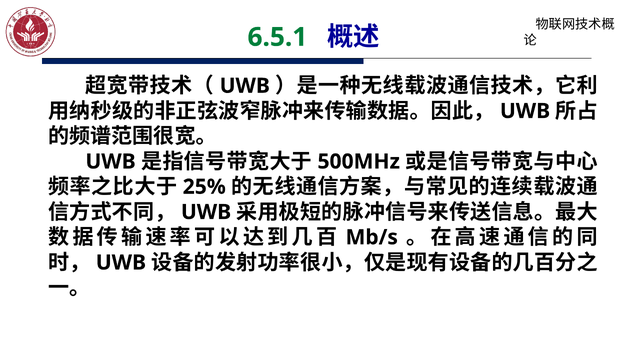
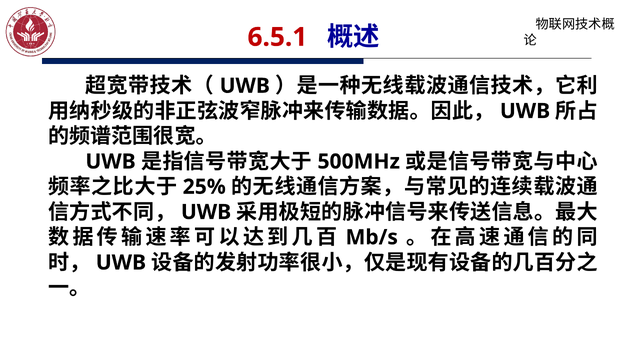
6.5.1 colour: green -> red
